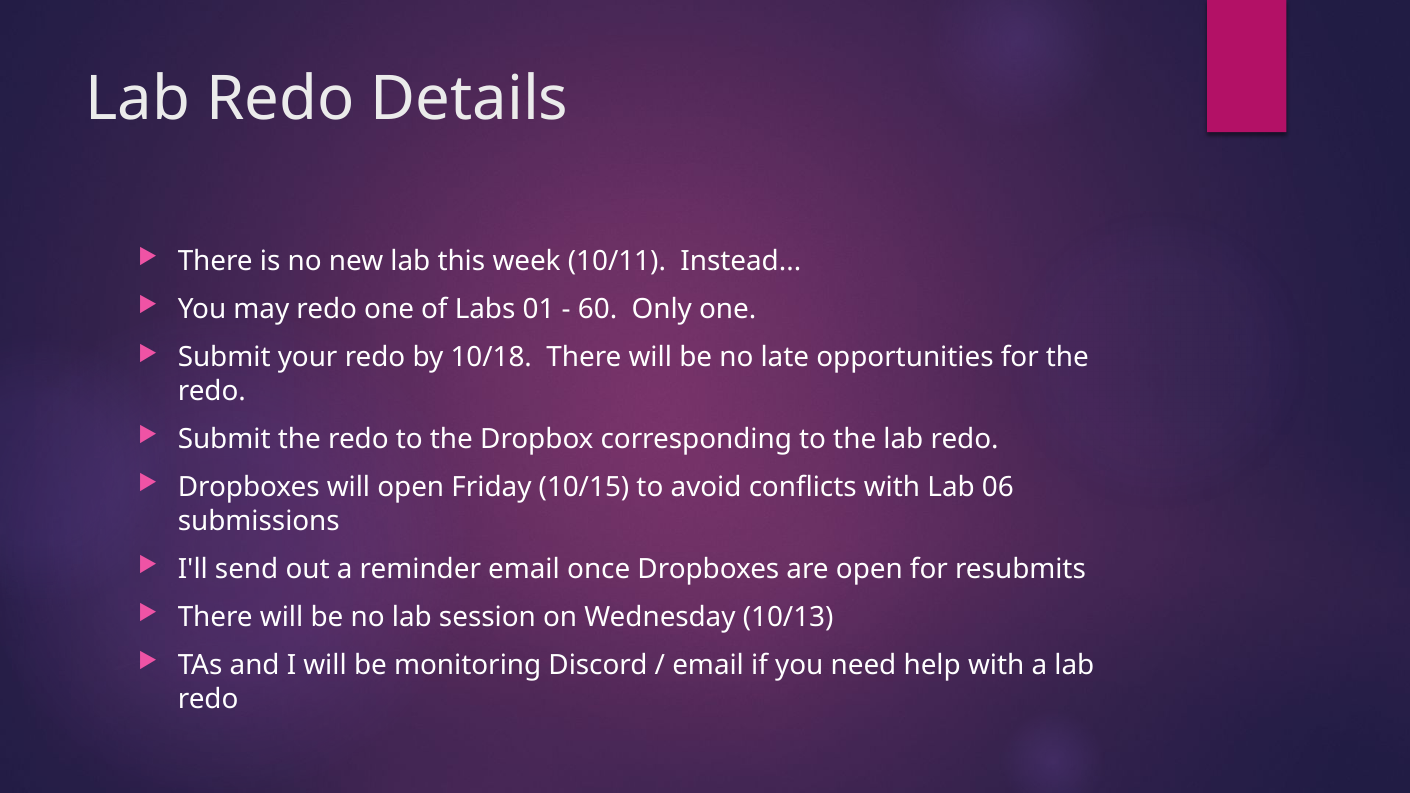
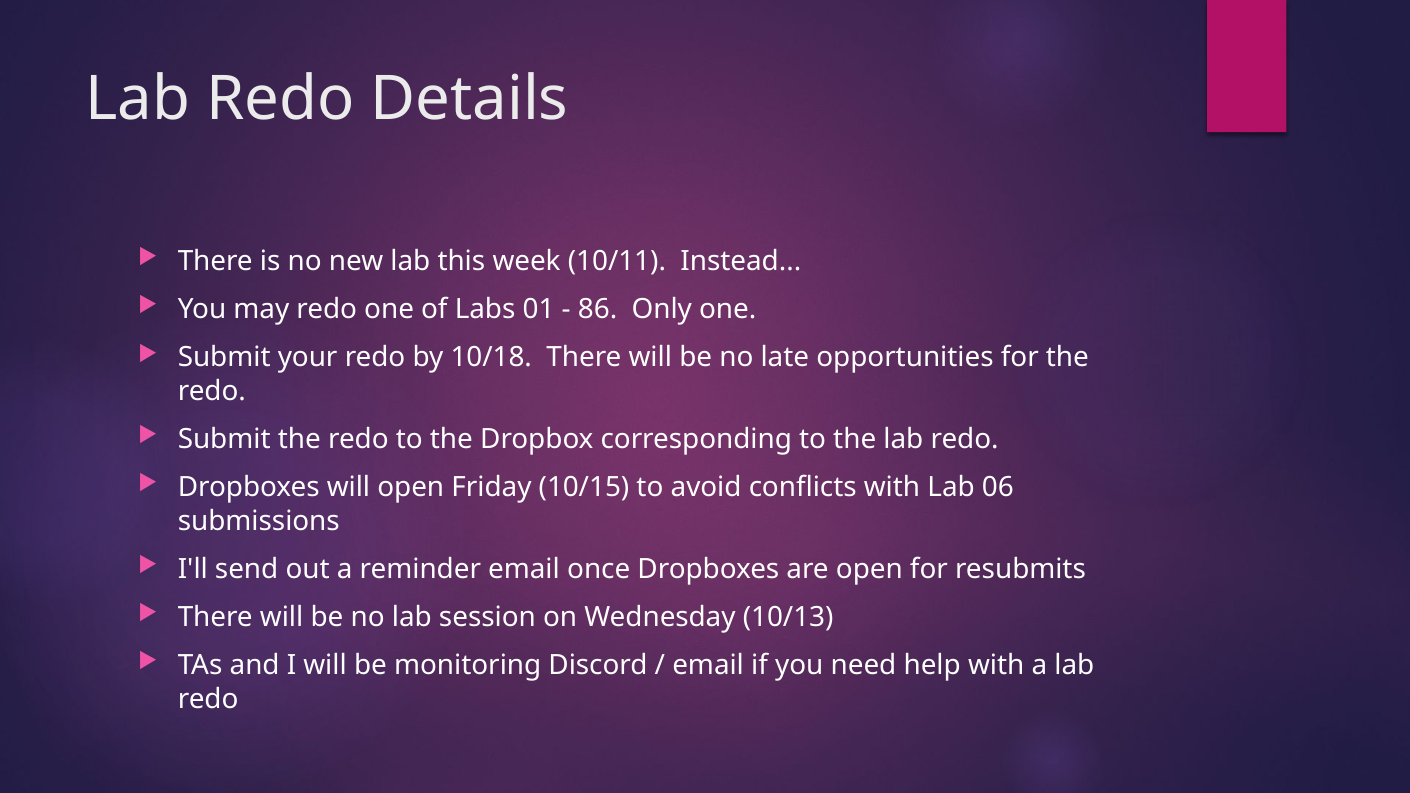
60: 60 -> 86
